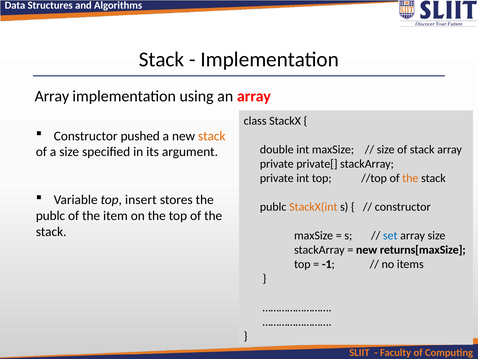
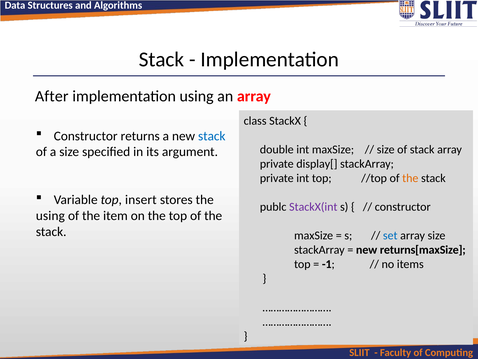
Array at (52, 96): Array -> After
pushed: pushed -> returns
stack at (212, 136) colour: orange -> blue
private[: private[ -> display[
StackX(int colour: orange -> purple
publc at (50, 215): publc -> using
